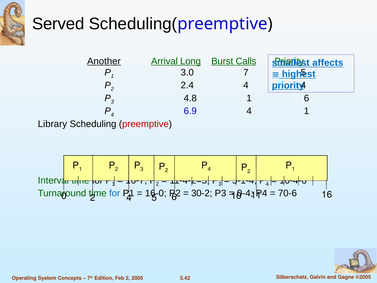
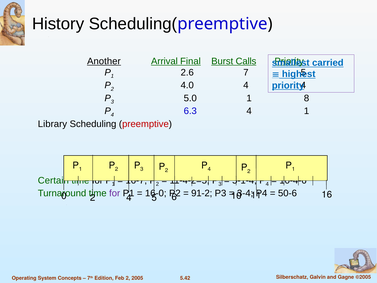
Served: Served -> History
Long: Long -> Final
affects: affects -> carried
3.0: 3.0 -> 2.6
2.4: 2.4 -> 4.0
4.8: 4.8 -> 5.0
1 6: 6 -> 8
6.9: 6.9 -> 6.3
Interval: Interval -> Certain
for at (115, 193) colour: blue -> purple
30-2: 30-2 -> 91-2
0-4: 0-4 -> 3-4
70-6: 70-6 -> 50-6
